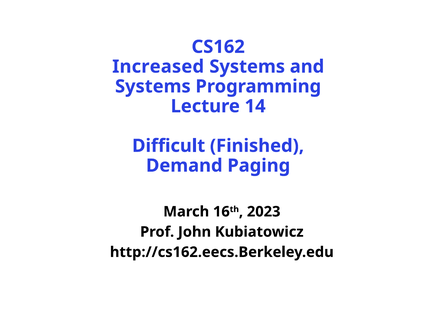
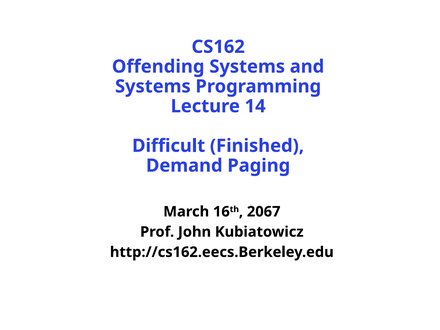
Increased: Increased -> Offending
2023: 2023 -> 2067
